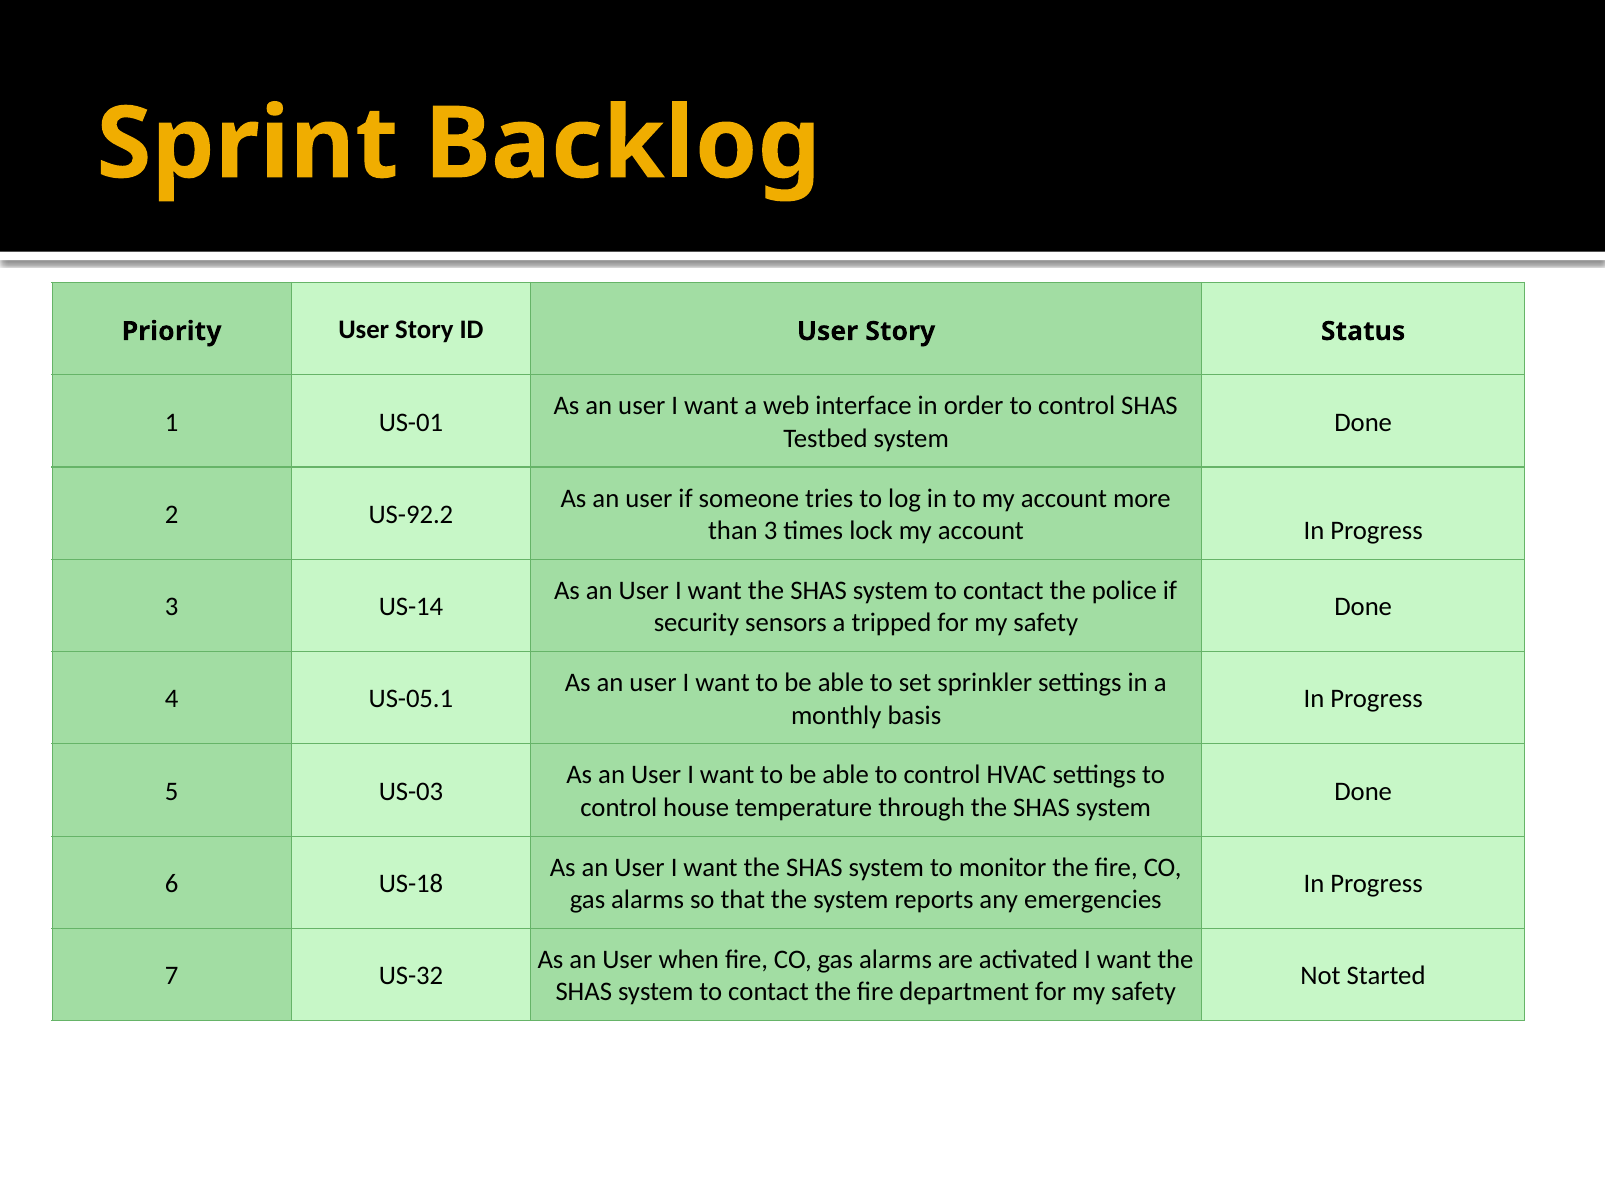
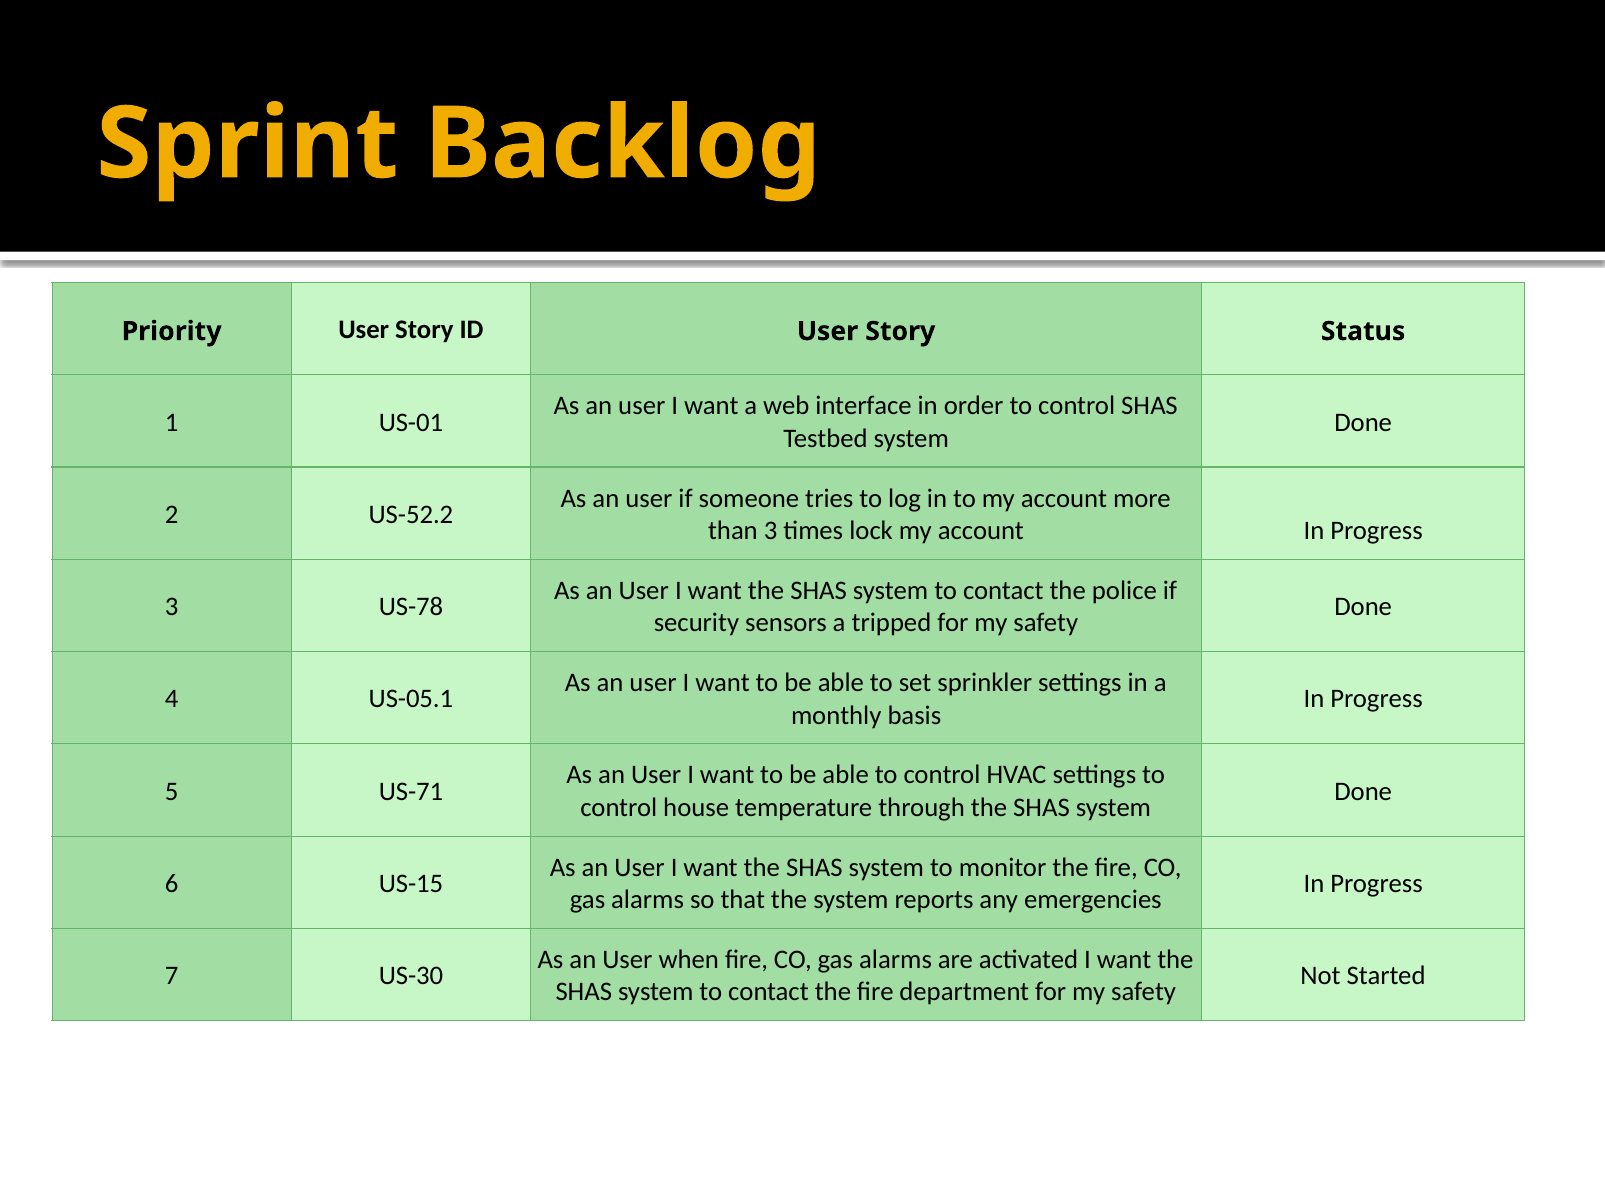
US-92.2: US-92.2 -> US-52.2
US-14: US-14 -> US-78
US-03: US-03 -> US-71
US-18: US-18 -> US-15
US-32: US-32 -> US-30
